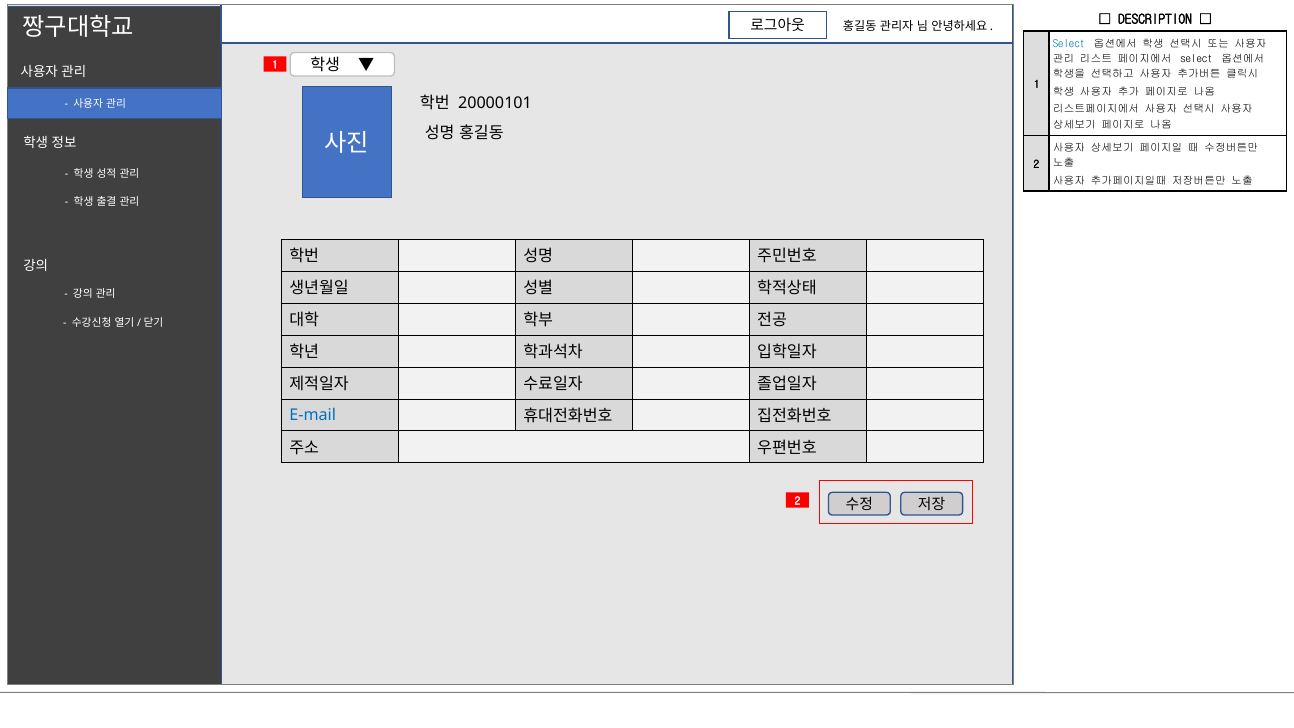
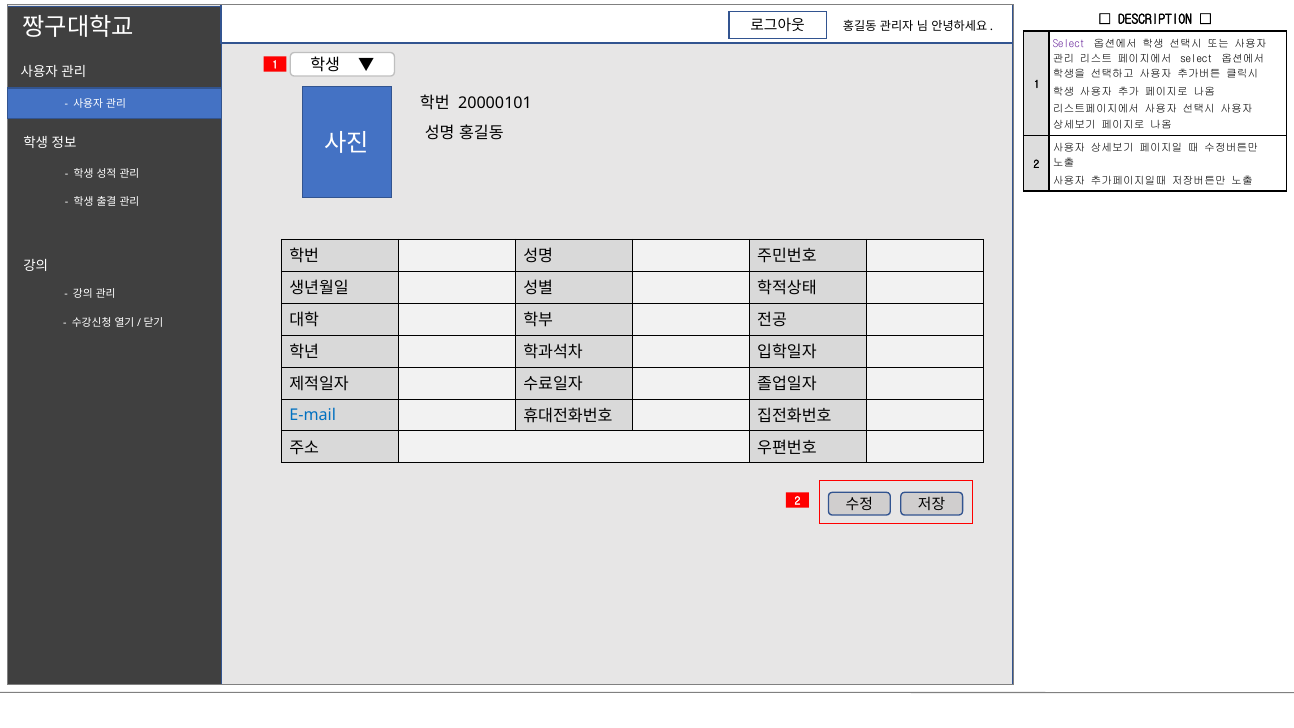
Select at (1069, 44) colour: blue -> purple
